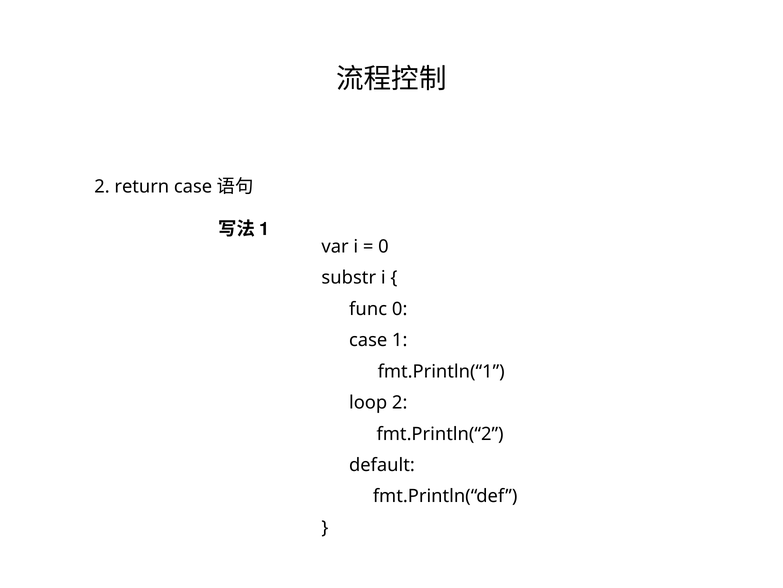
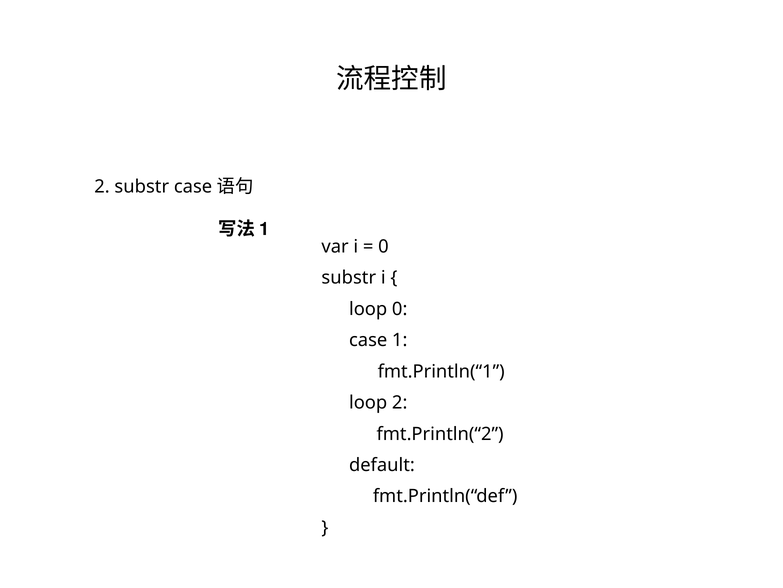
2 return: return -> substr
func at (368, 309): func -> loop
